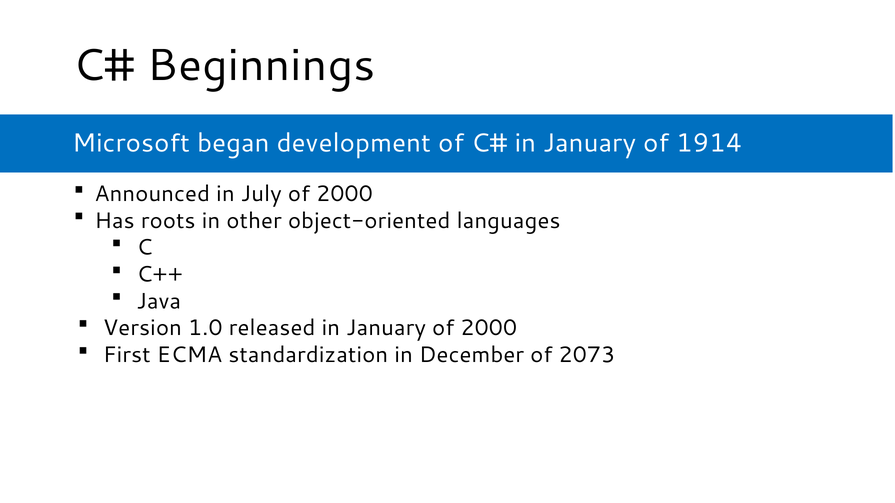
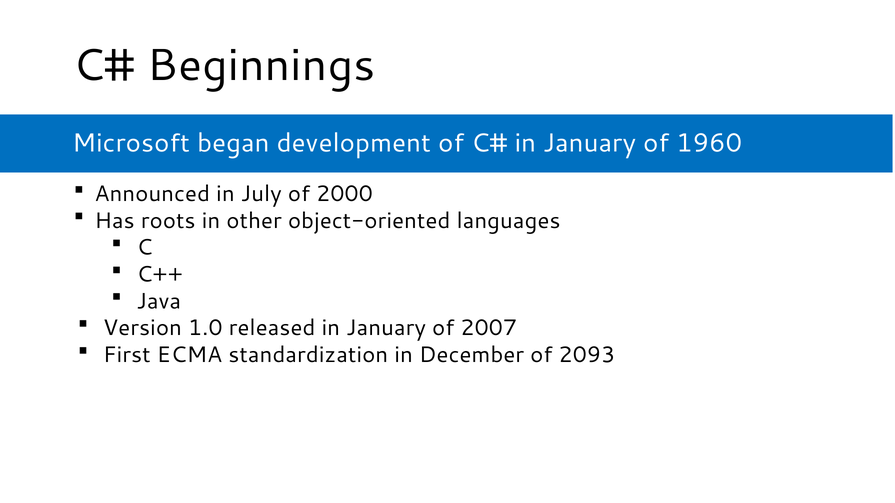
1914: 1914 -> 1960
January of 2000: 2000 -> 2007
2073: 2073 -> 2093
